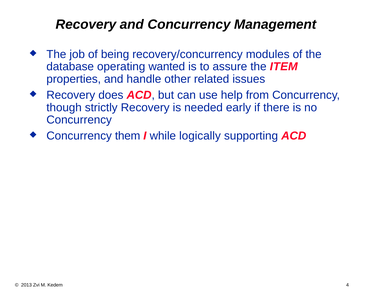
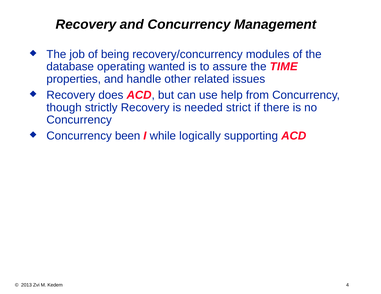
ITEM: ITEM -> TIME
early: early -> strict
them: them -> been
